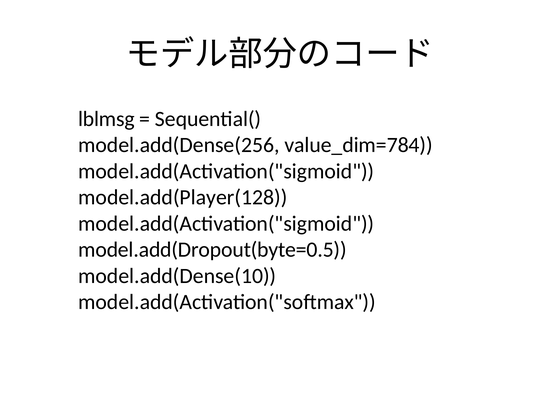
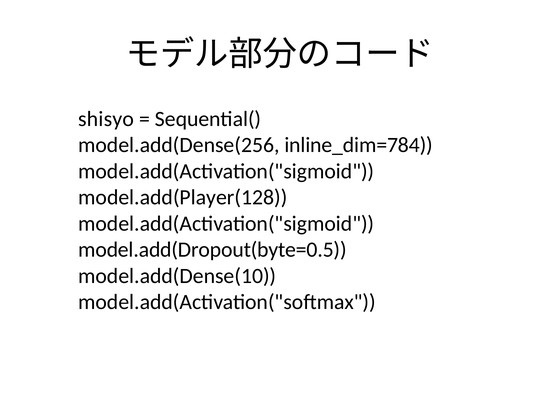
lblmsg: lblmsg -> shisyo
value_dim=784: value_dim=784 -> inline_dim=784
